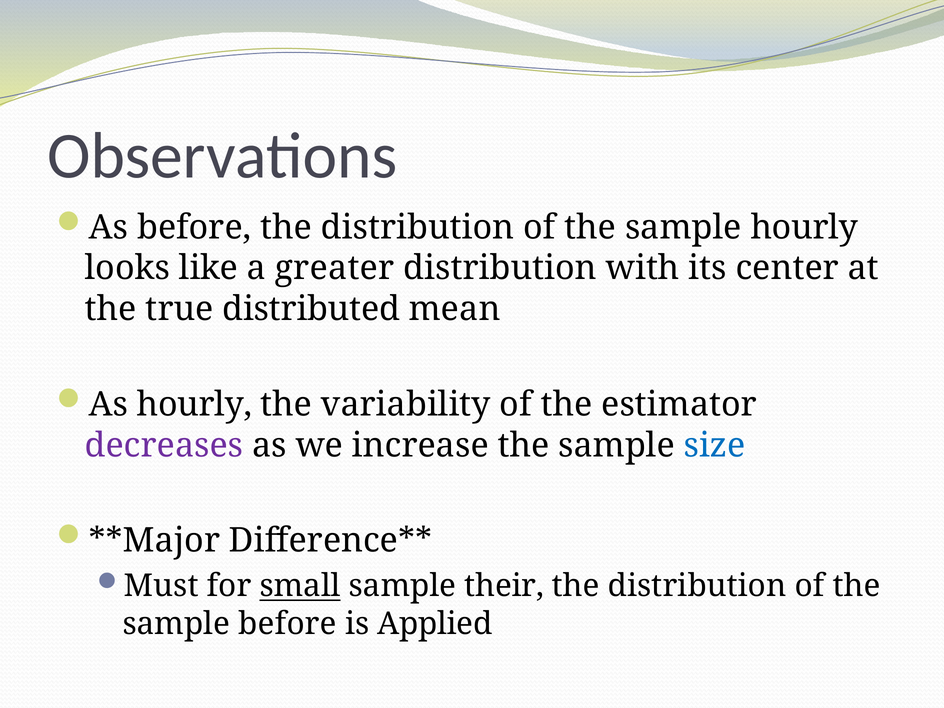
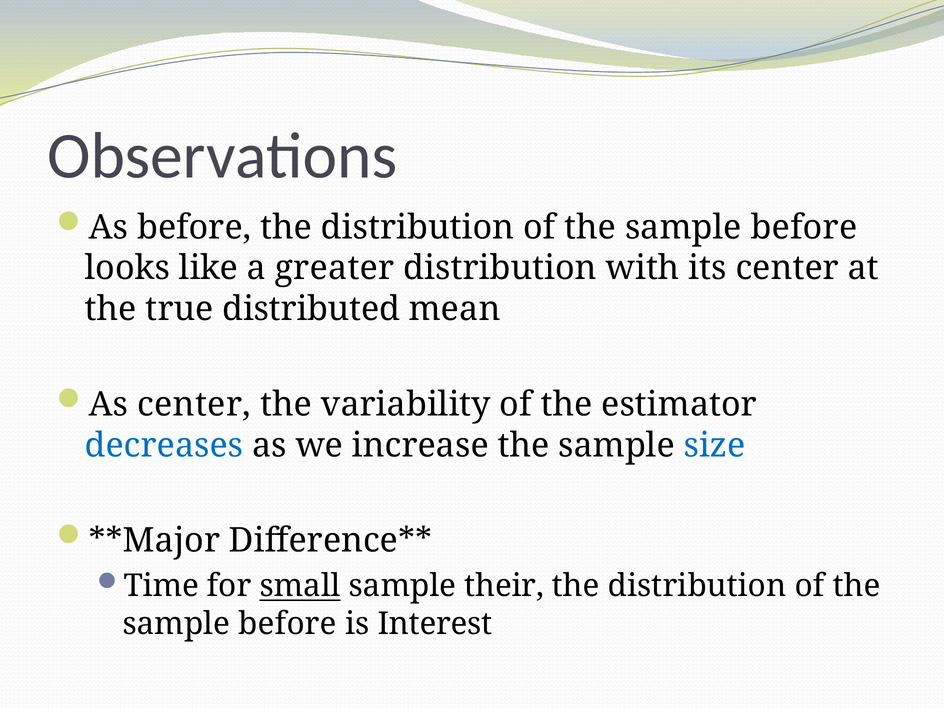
hourly at (804, 227): hourly -> before
As hourly: hourly -> center
decreases colour: purple -> blue
Must: Must -> Time
Applied: Applied -> Interest
